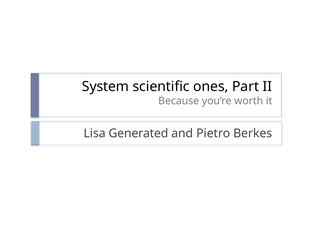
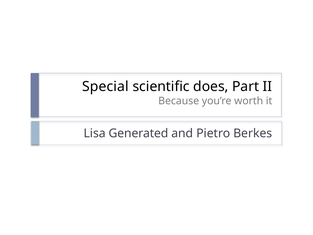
System: System -> Special
ones: ones -> does
